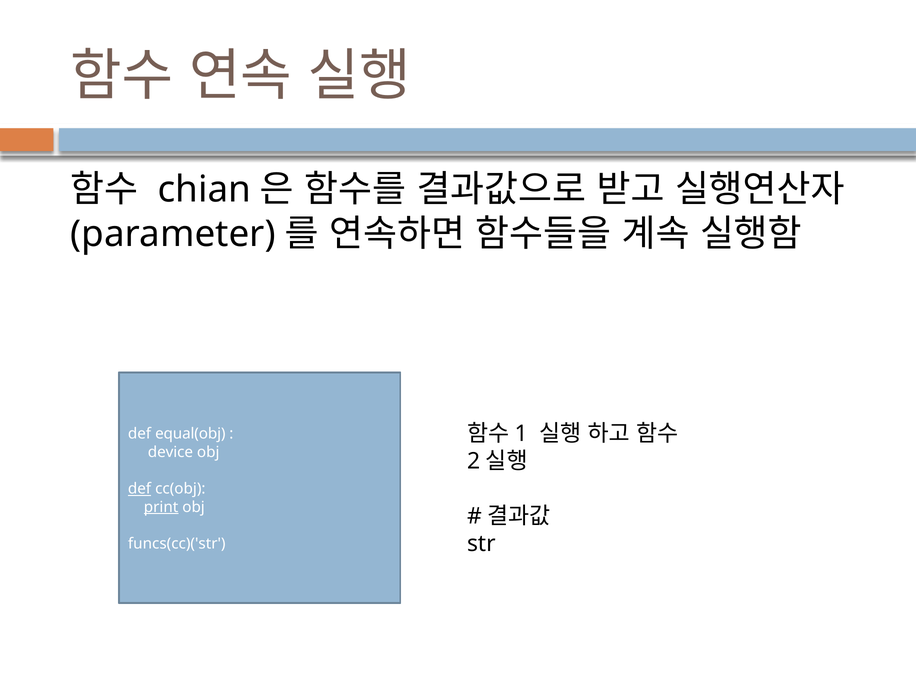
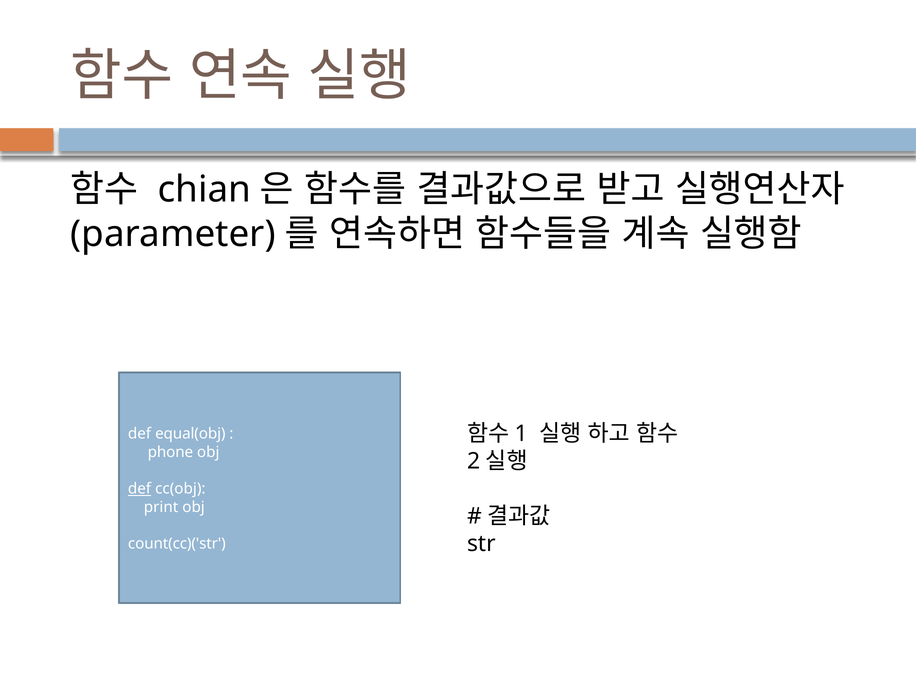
device: device -> phone
print underline: present -> none
funcs(cc)('str: funcs(cc)('str -> count(cc)('str
